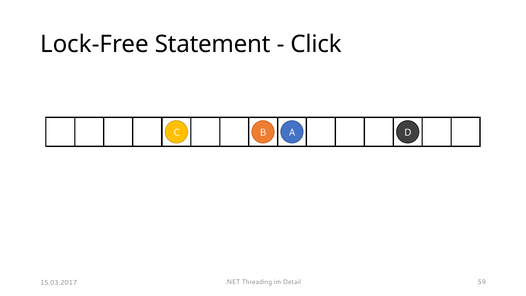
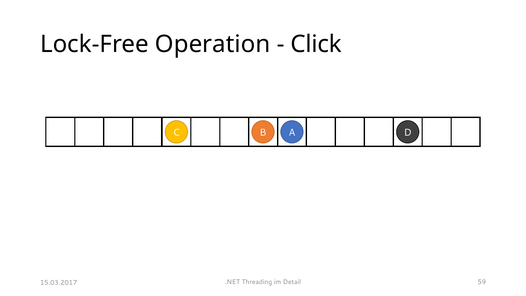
Statement: Statement -> Operation
